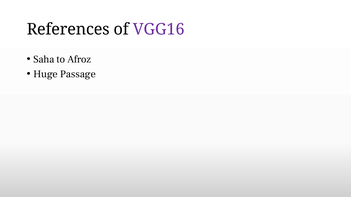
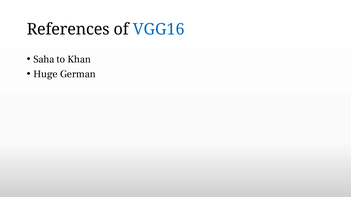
VGG16 colour: purple -> blue
Afroz: Afroz -> Khan
Passage: Passage -> German
